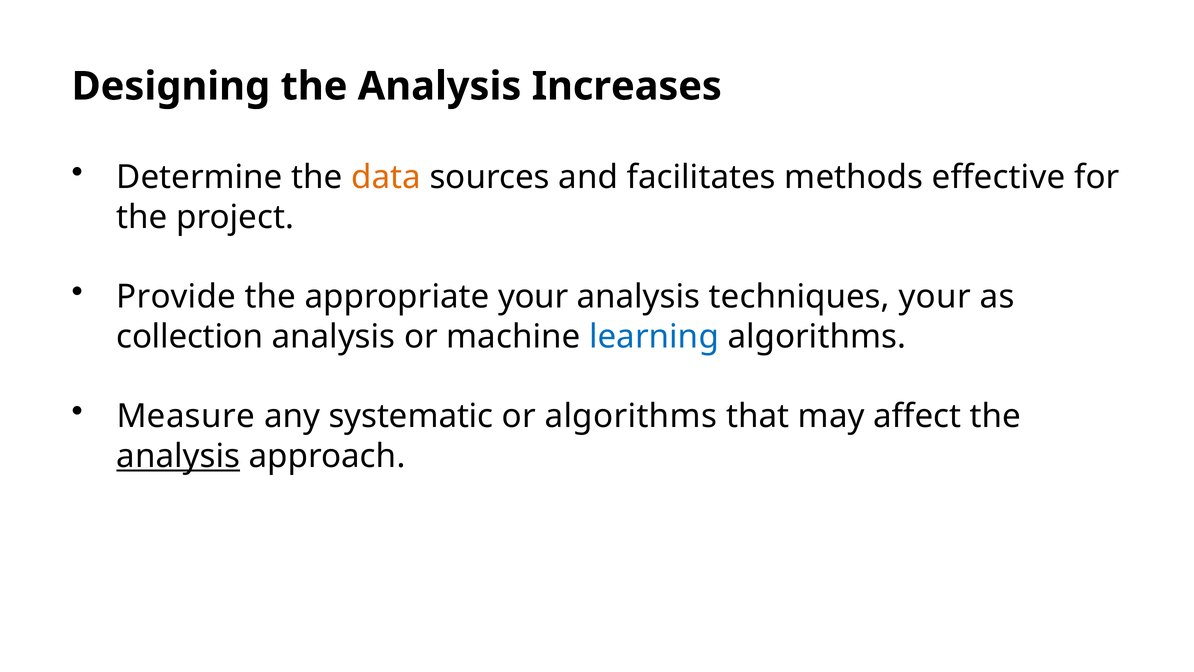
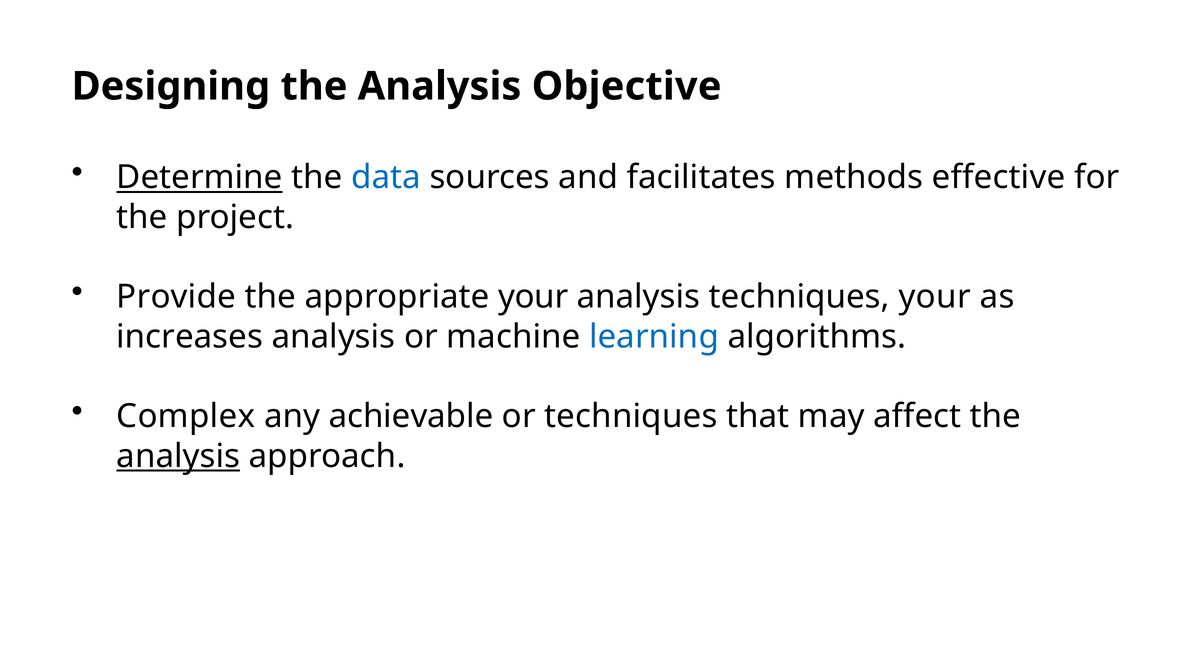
Increases: Increases -> Objective
Determine underline: none -> present
data colour: orange -> blue
collection: collection -> increases
Measure: Measure -> Complex
systematic: systematic -> achievable
or algorithms: algorithms -> techniques
